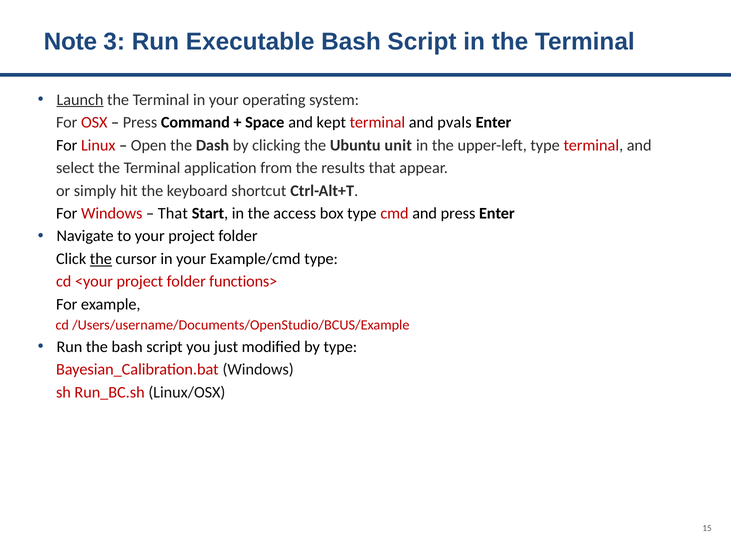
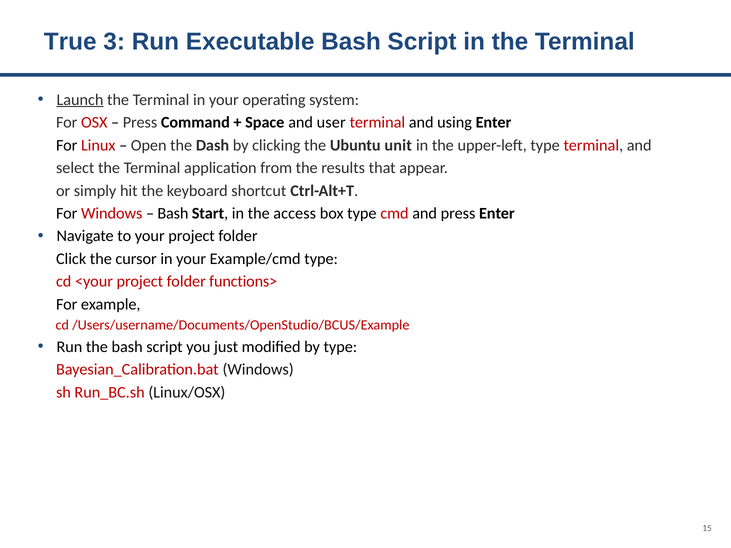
Note: Note -> True
kept: kept -> user
pvals: pvals -> using
That at (173, 213): That -> Bash
the at (101, 259) underline: present -> none
